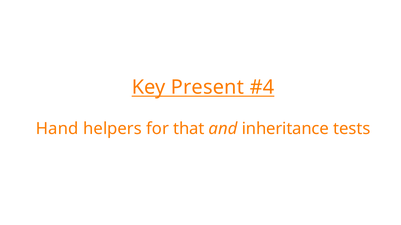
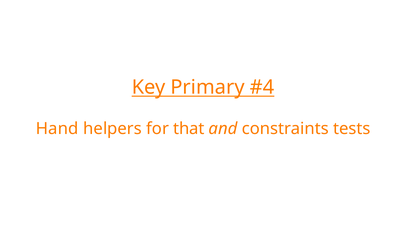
Present: Present -> Primary
inheritance: inheritance -> constraints
